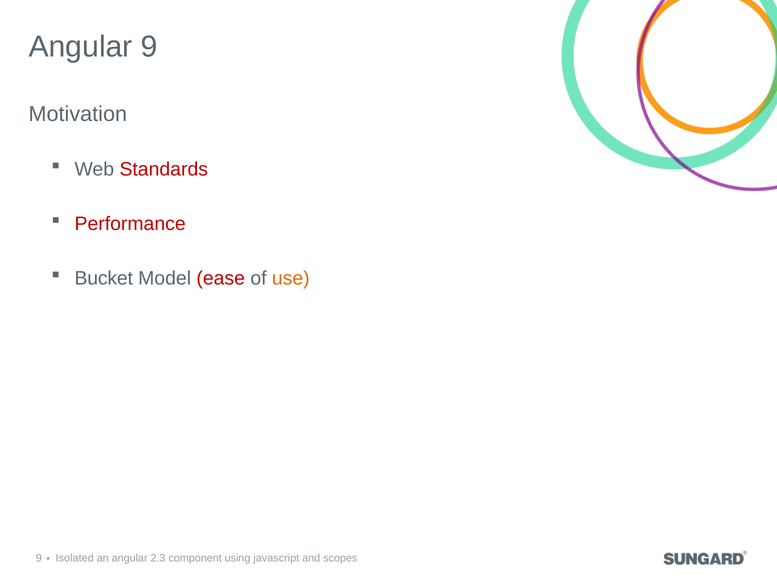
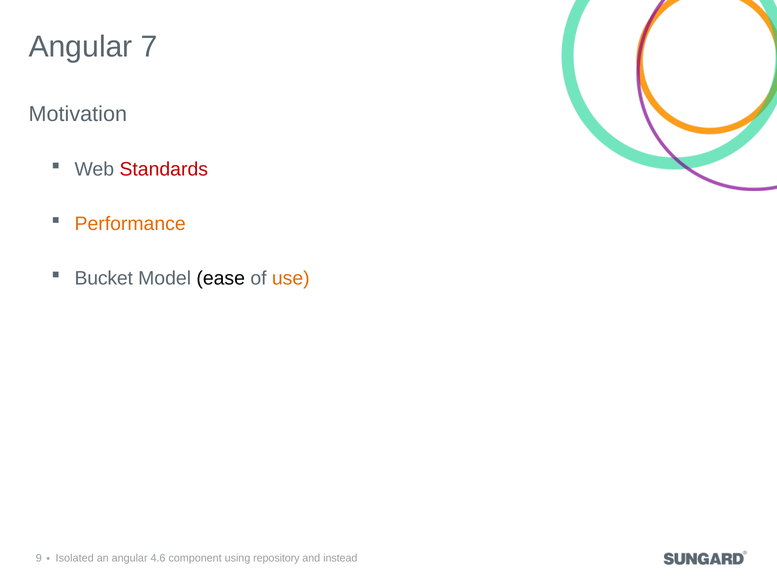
Angular 9: 9 -> 7
Performance colour: red -> orange
ease colour: red -> black
2.3: 2.3 -> 4.6
javascript: javascript -> repository
scopes: scopes -> instead
